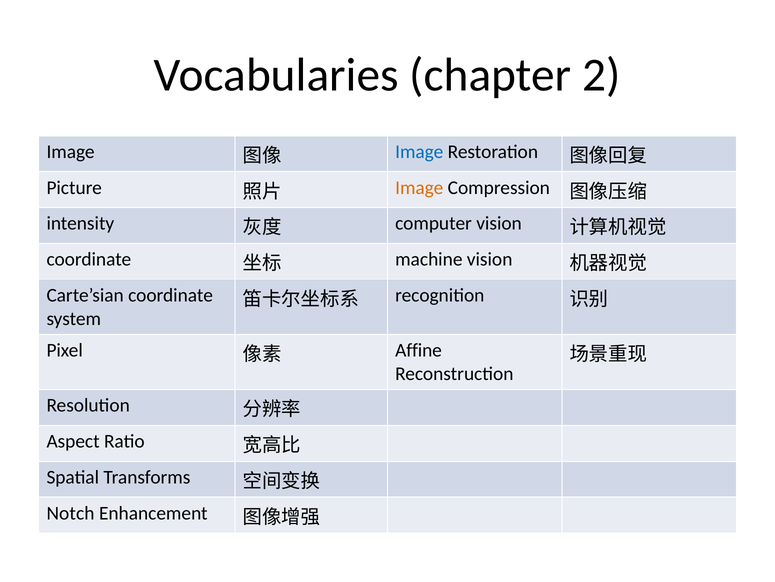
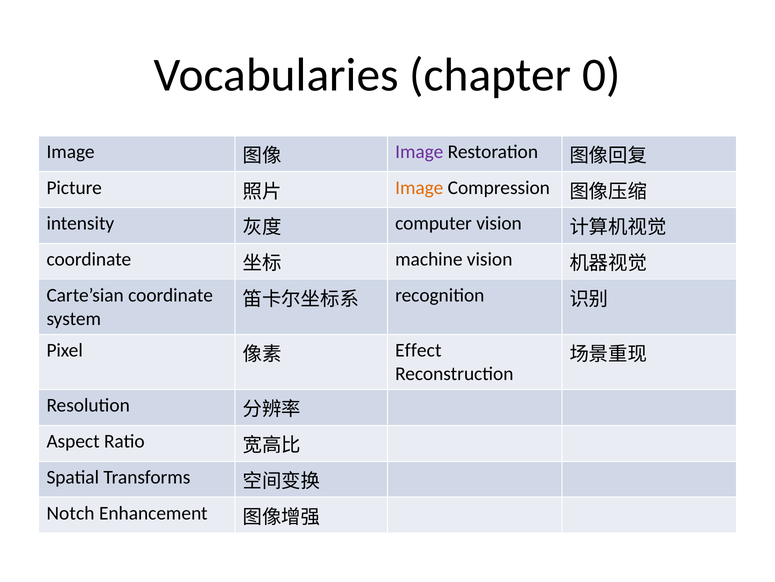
2: 2 -> 0
Image at (419, 152) colour: blue -> purple
Affine: Affine -> Effect
